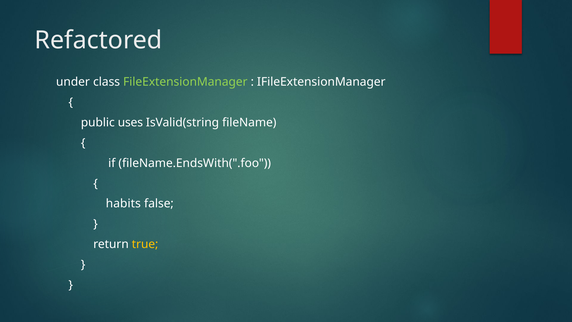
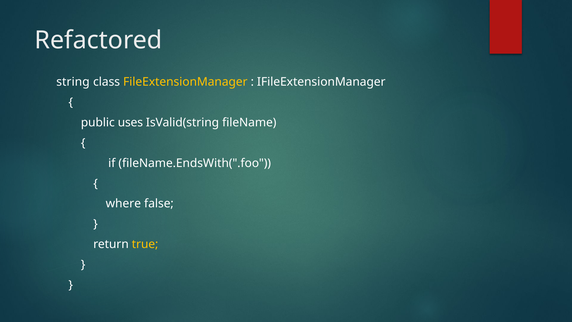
under: under -> string
FileExtensionManager colour: light green -> yellow
habits: habits -> where
